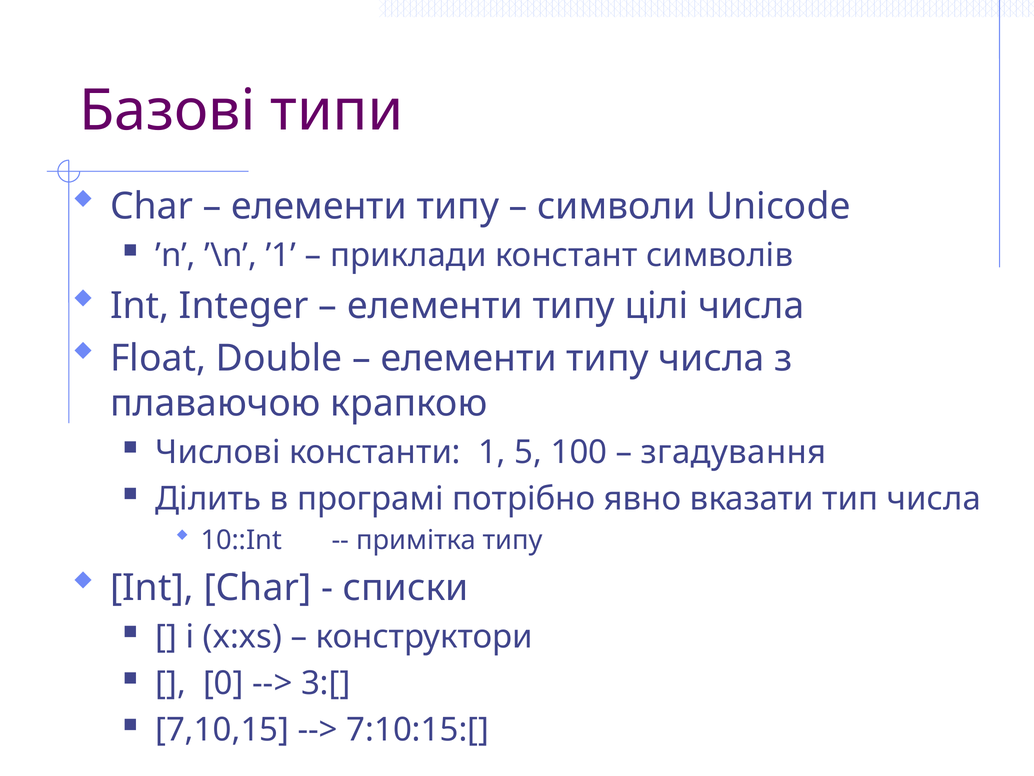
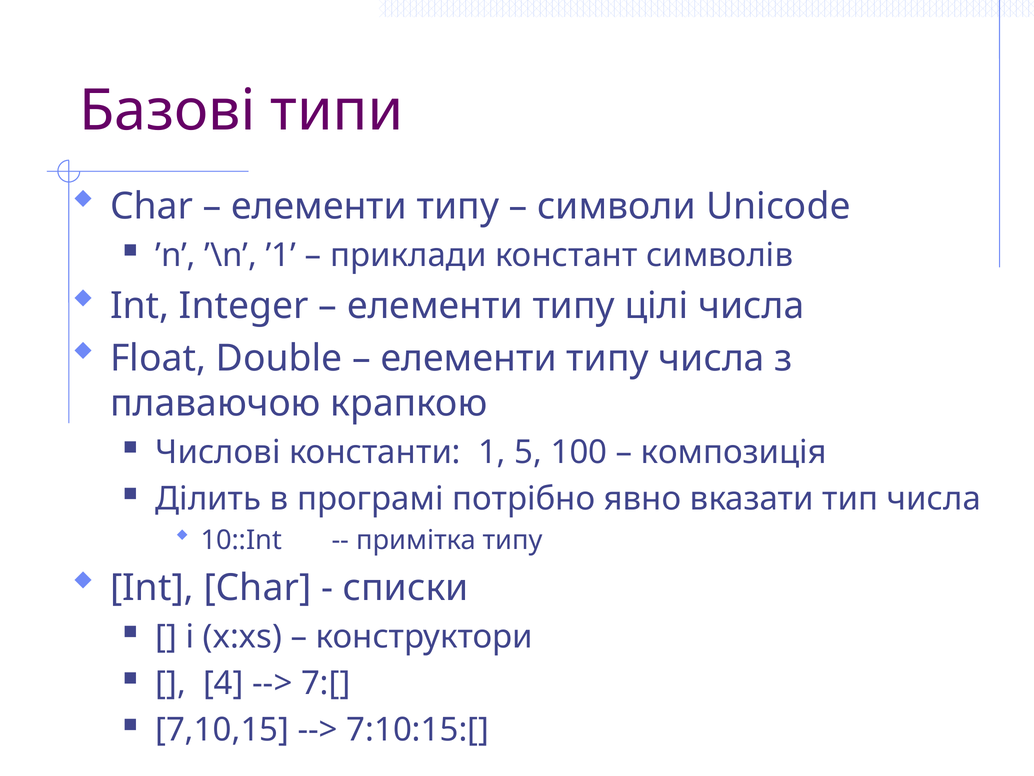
згадування: згадування -> композиція
0: 0 -> 4
3:[: 3:[ -> 7:[
